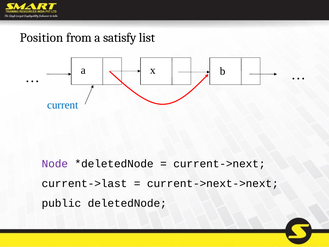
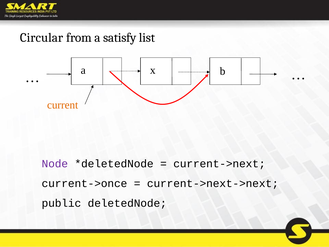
Position: Position -> Circular
current colour: blue -> orange
current->last: current->last -> current->once
